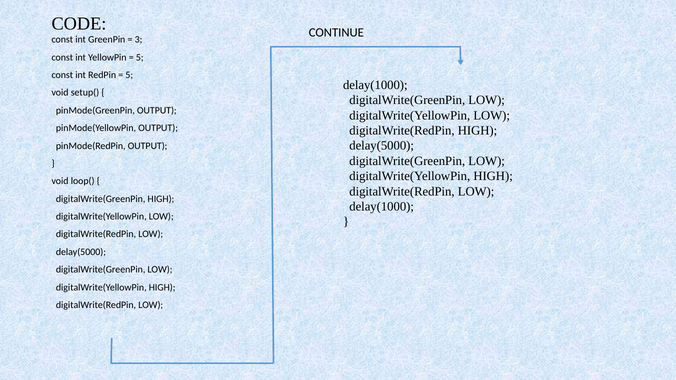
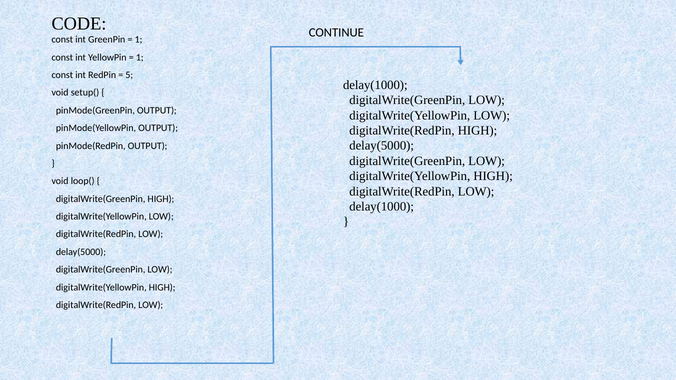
3 at (139, 40): 3 -> 1
5 at (140, 57): 5 -> 1
